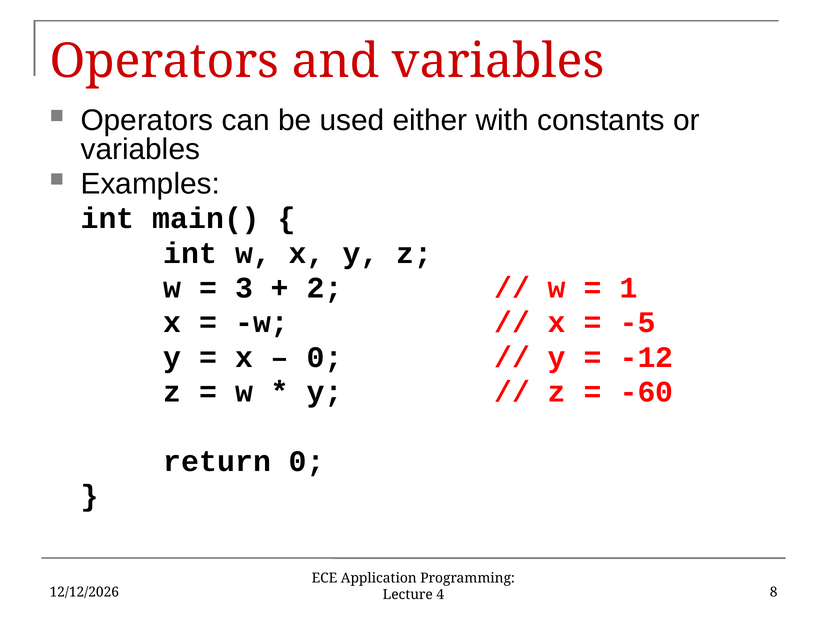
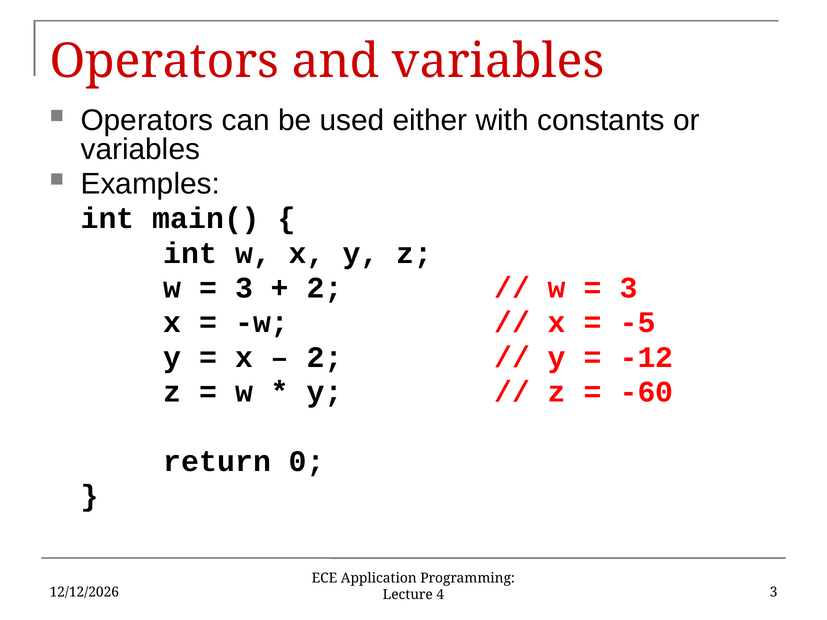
1 at (629, 288): 1 -> 3
0 at (325, 357): 0 -> 2
4 8: 8 -> 3
